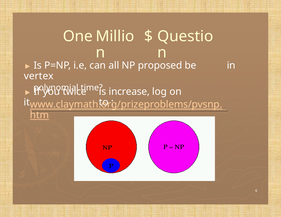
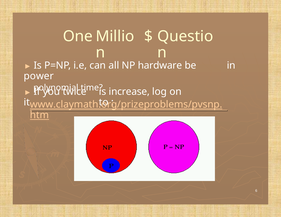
proposed: proposed -> hardware
vertex: vertex -> power
